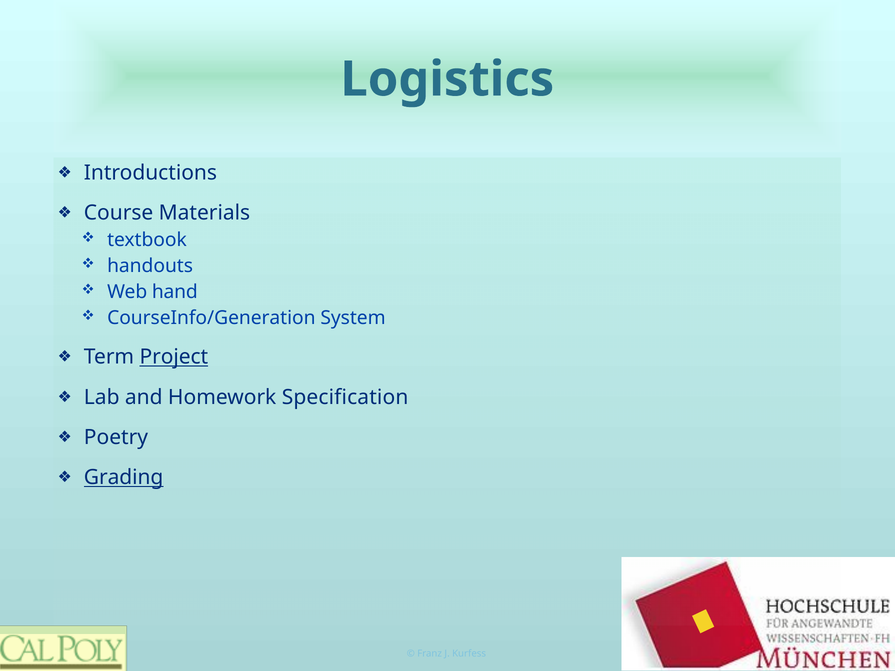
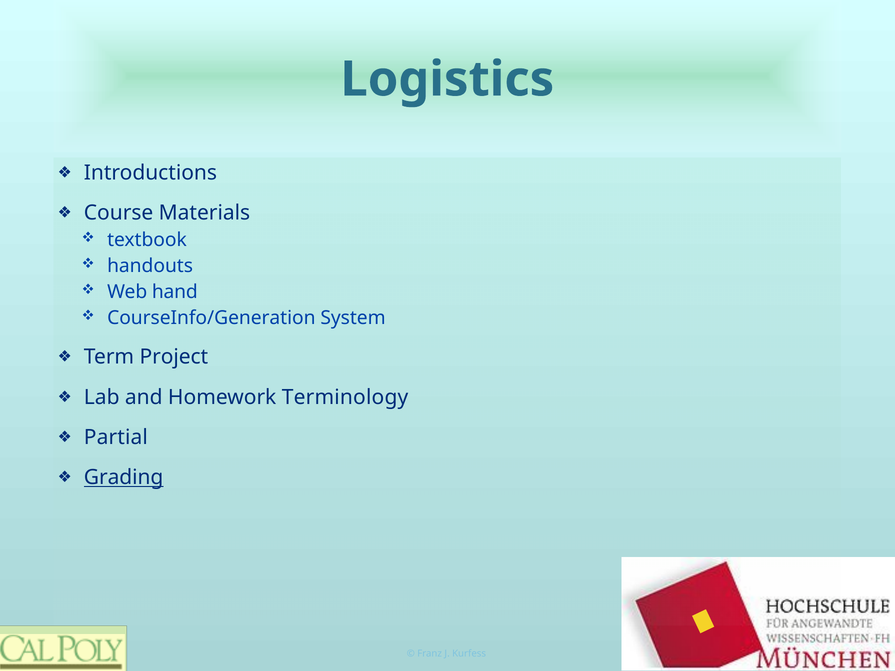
Project underline: present -> none
Specification: Specification -> Terminology
Poetry: Poetry -> Partial
